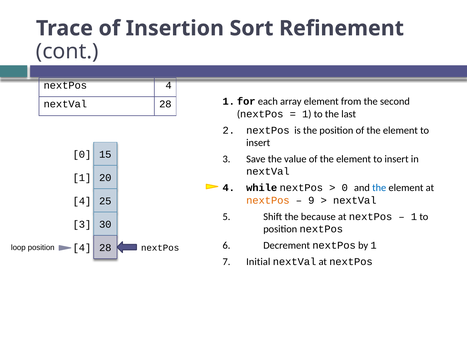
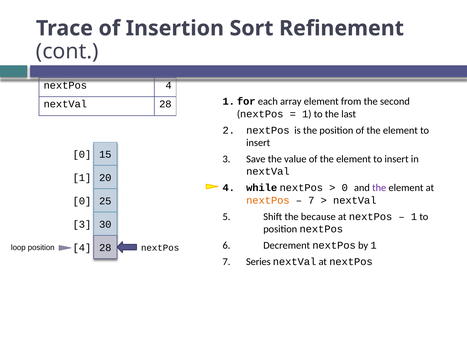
the at (379, 188) colour: blue -> purple
9 at (311, 200): 9 -> 7
4 at (82, 201): 4 -> 0
Initial: Initial -> Series
